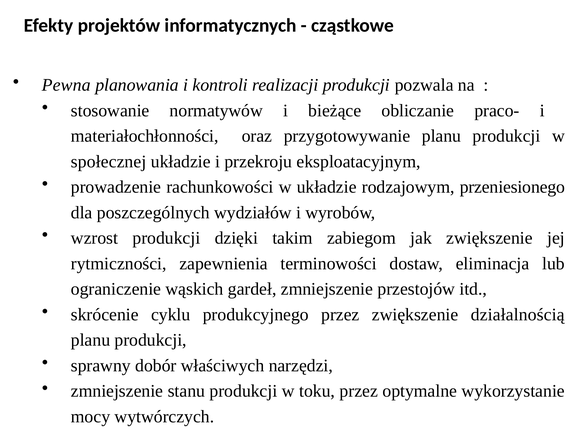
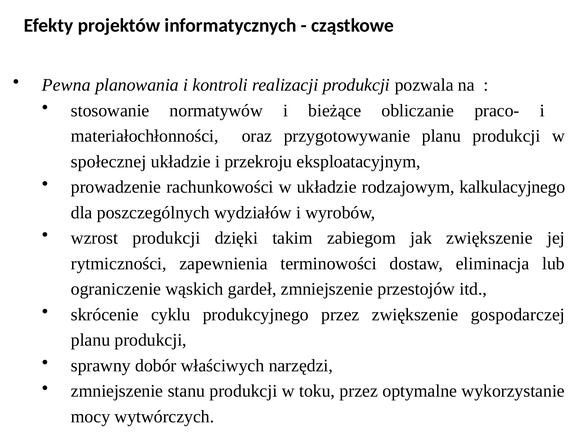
przeniesionego: przeniesionego -> kalkulacyjnego
działalnością: działalnością -> gospodarczej
